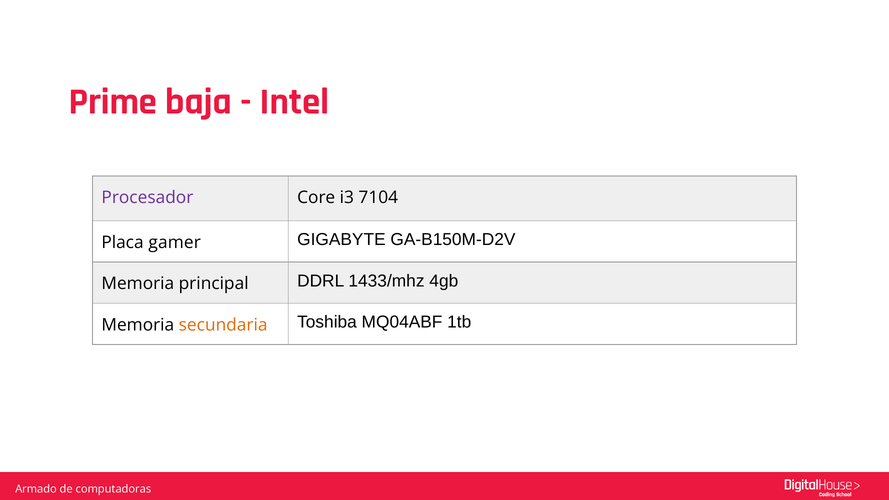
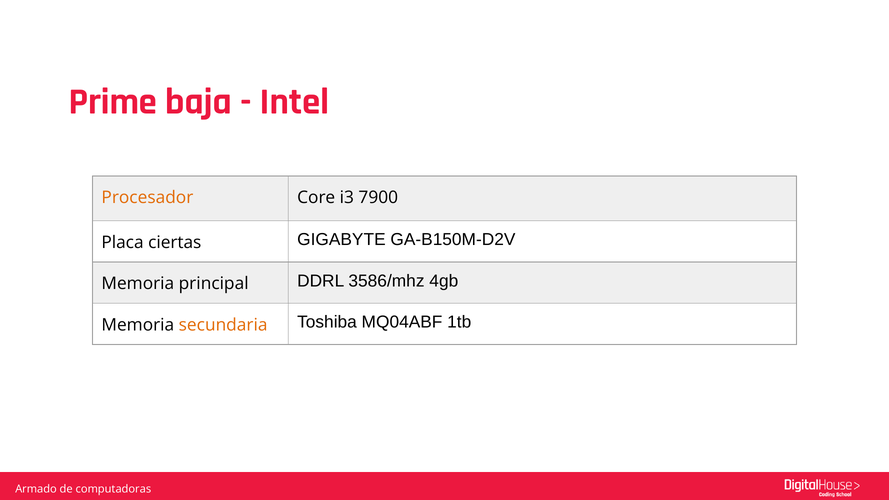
Procesador colour: purple -> orange
7104: 7104 -> 7900
gamer: gamer -> ciertas
1433/mhz: 1433/mhz -> 3586/mhz
